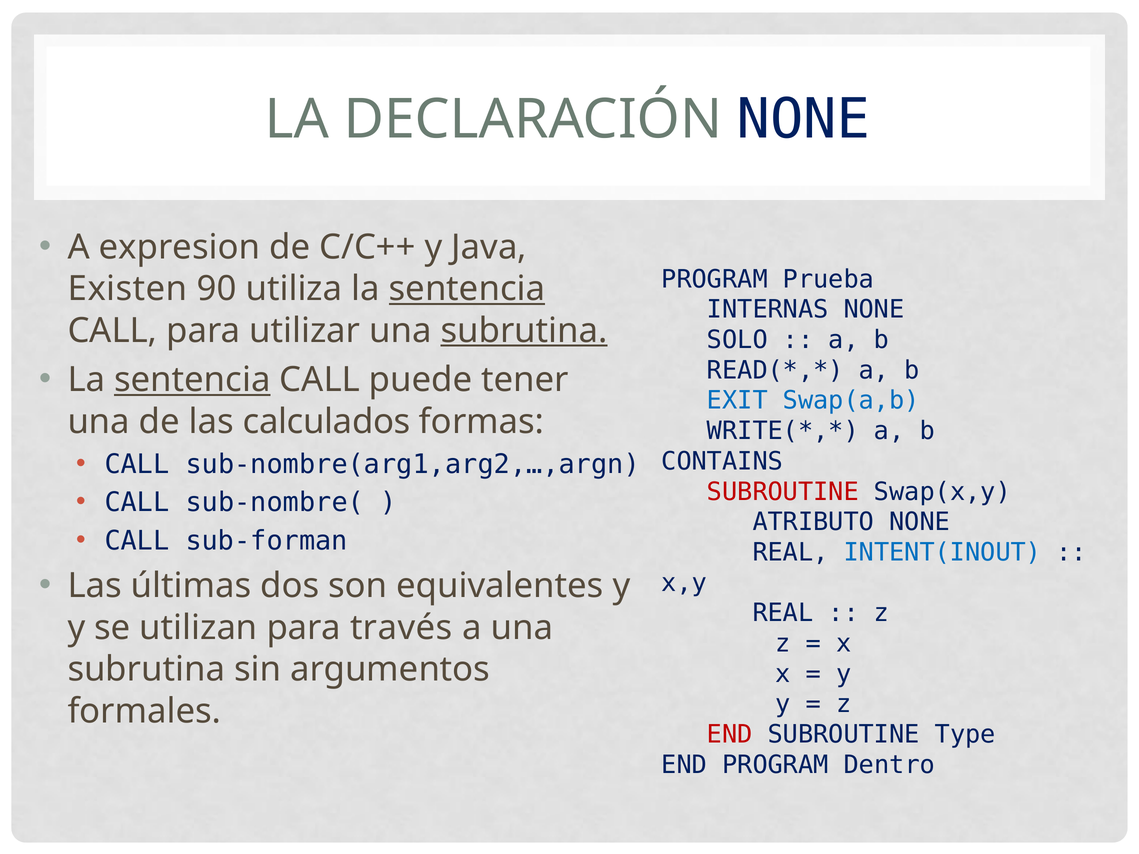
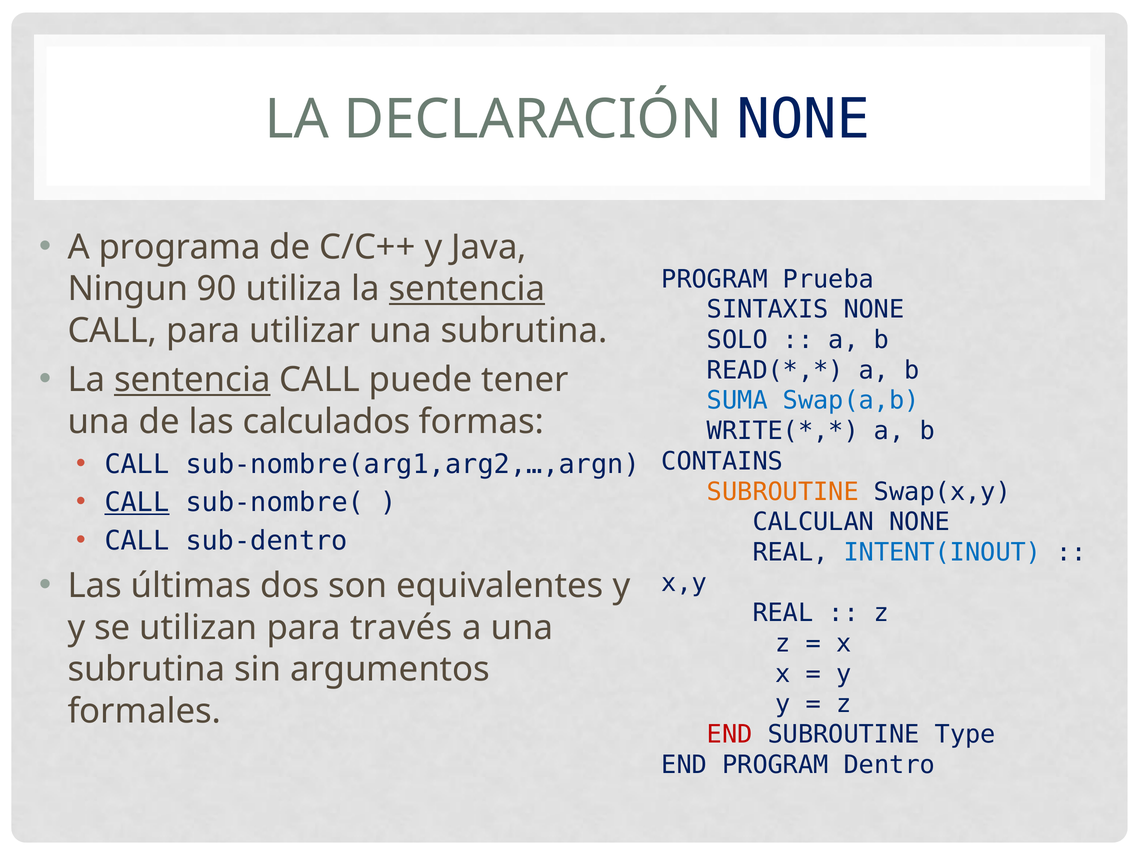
expresion: expresion -> programa
Existen: Existen -> Ningun
INTERNAS: INTERNAS -> SINTAXIS
subrutina at (524, 331) underline: present -> none
EXIT: EXIT -> SUMA
SUBROUTINE at (783, 492) colour: red -> orange
CALL at (137, 503) underline: none -> present
ATRIBUTO: ATRIBUTO -> CALCULAN
sub-forman: sub-forman -> sub-dentro
